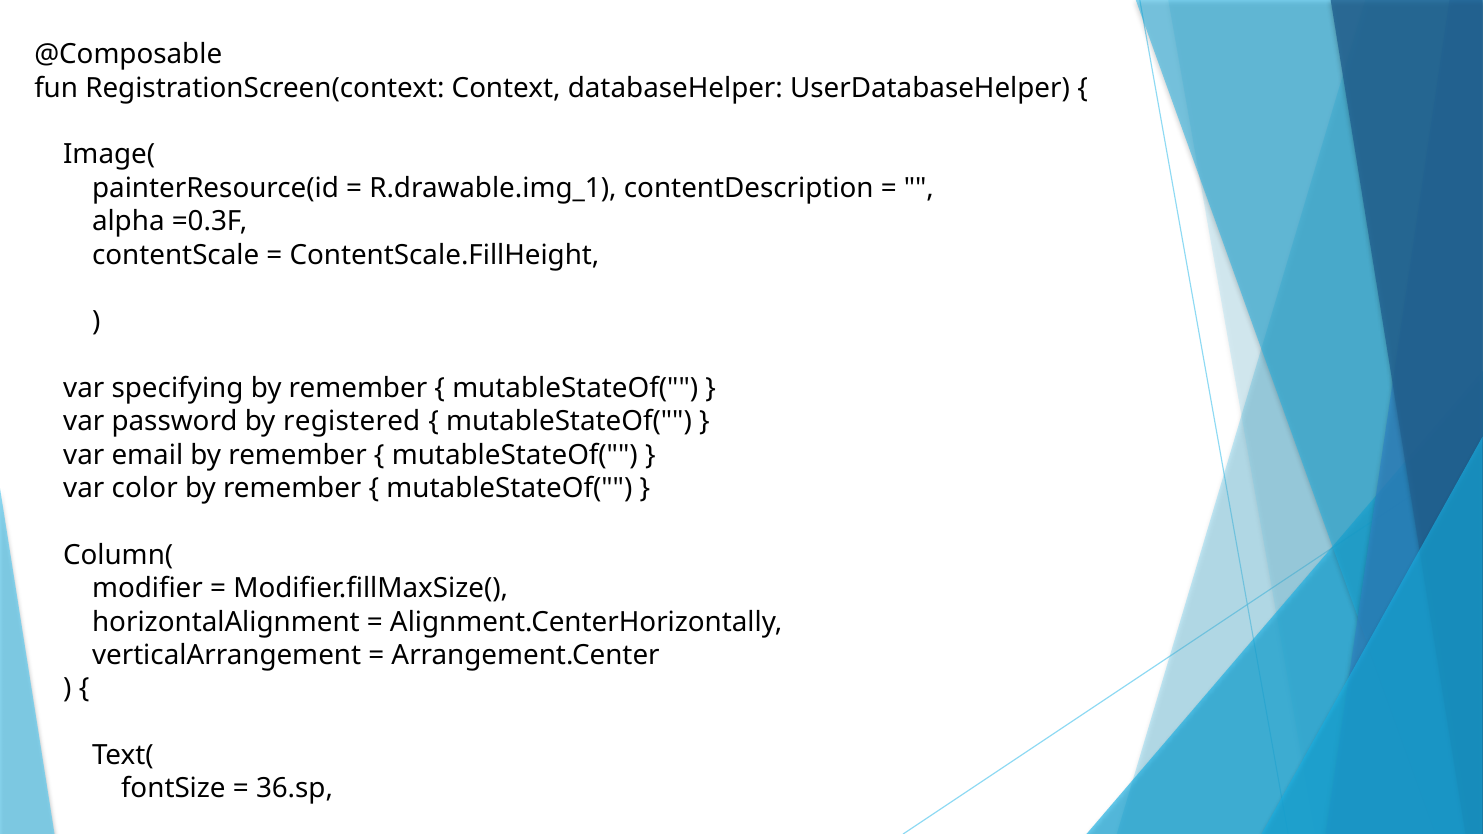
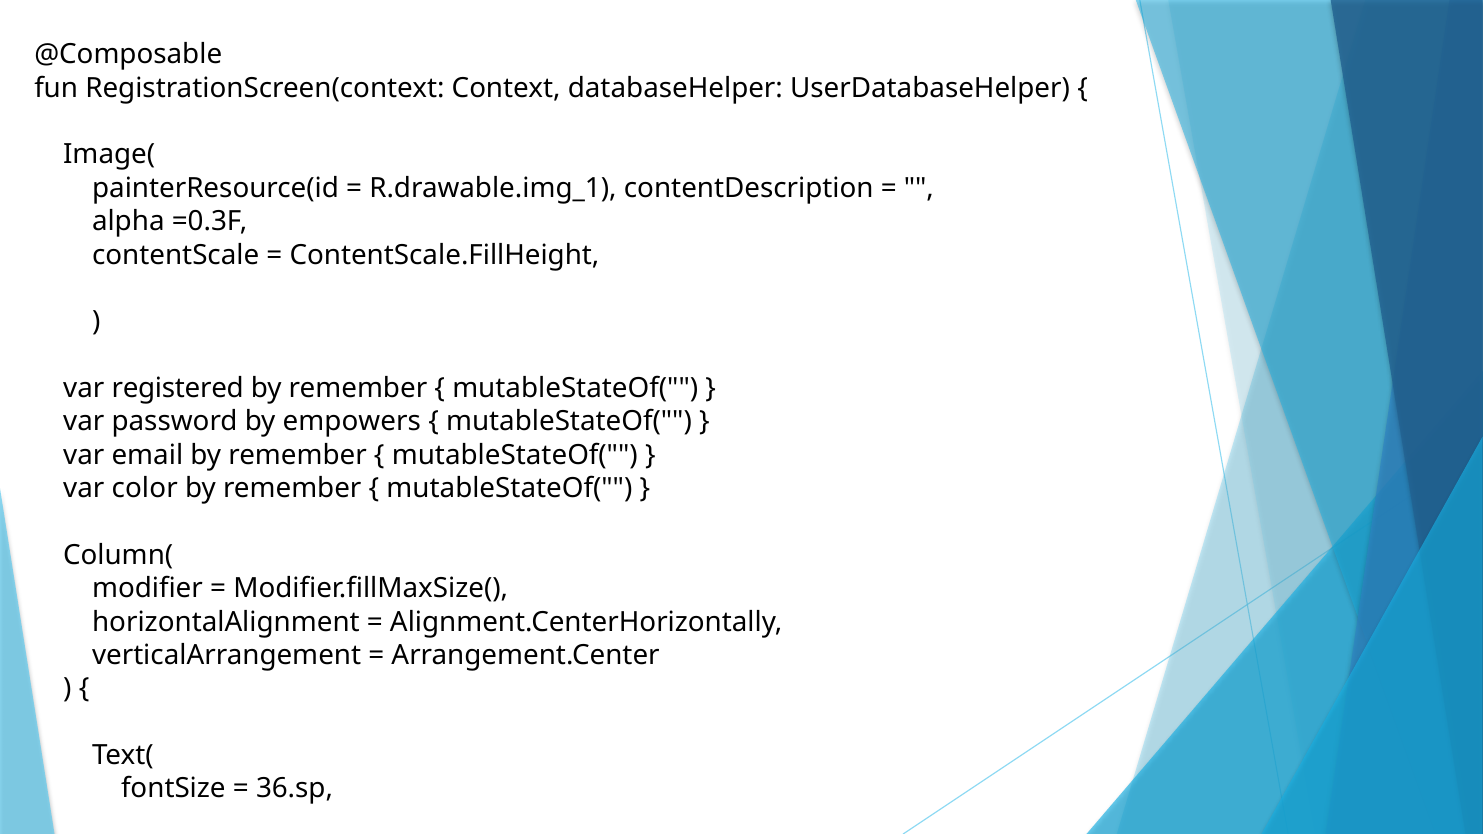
specifying: specifying -> registered
registered: registered -> empowers
